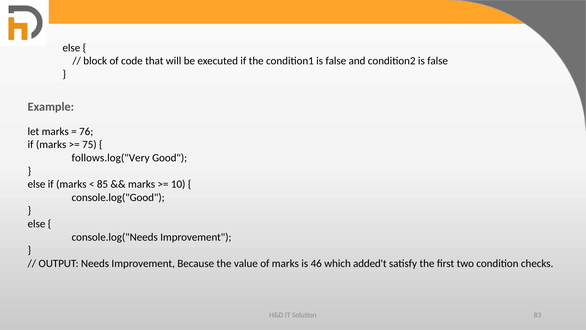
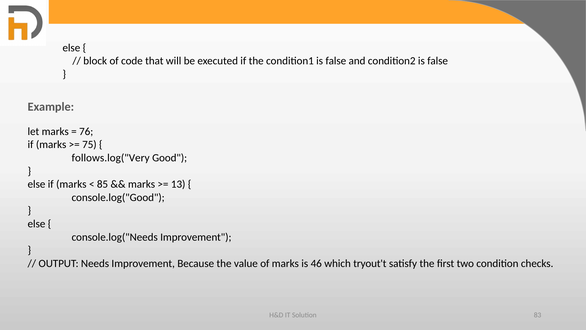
10: 10 -> 13
added't: added't -> tryout't
